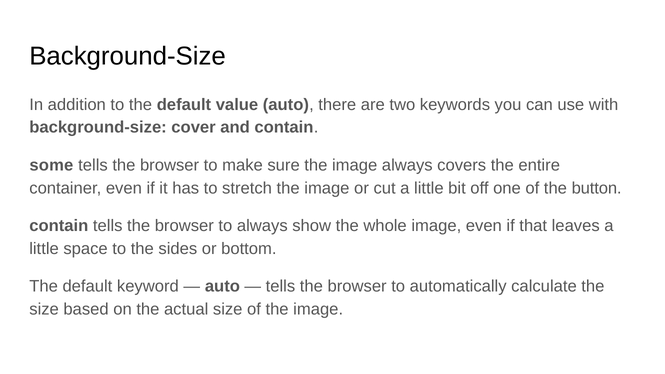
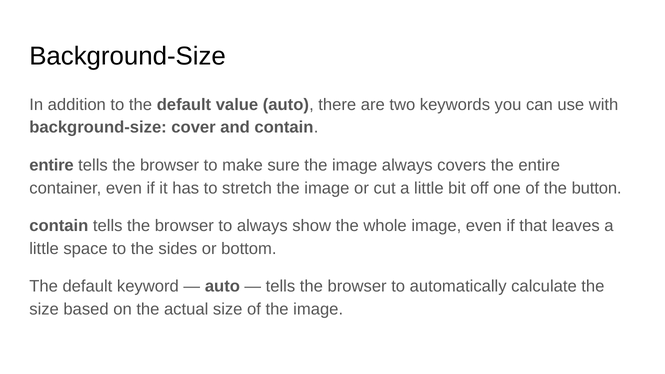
some at (51, 165): some -> entire
